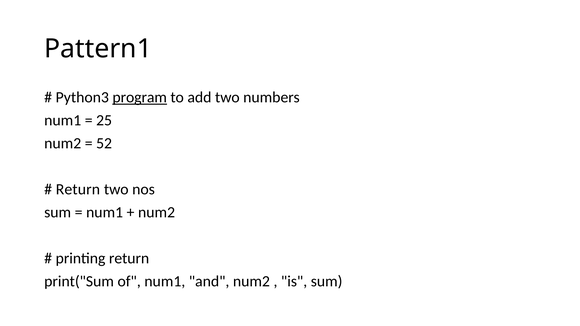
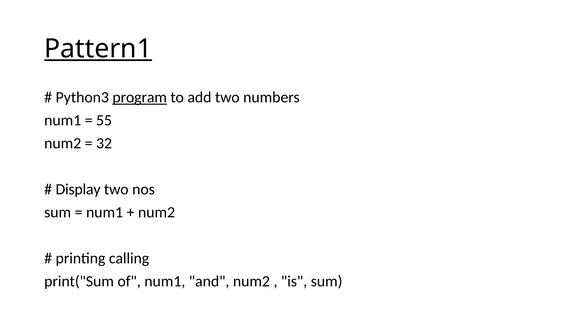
Pattern1 underline: none -> present
25: 25 -> 55
52: 52 -> 32
Return at (78, 189): Return -> Display
printing return: return -> calling
